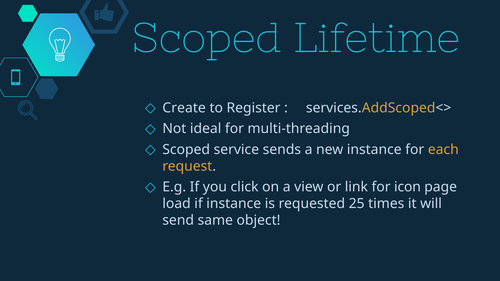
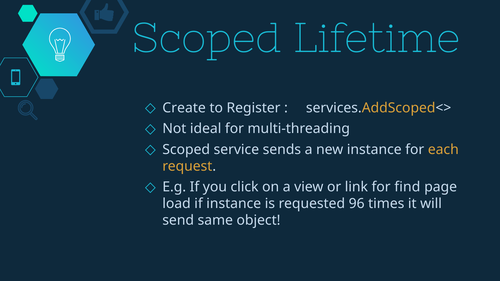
icon: icon -> find
25: 25 -> 96
